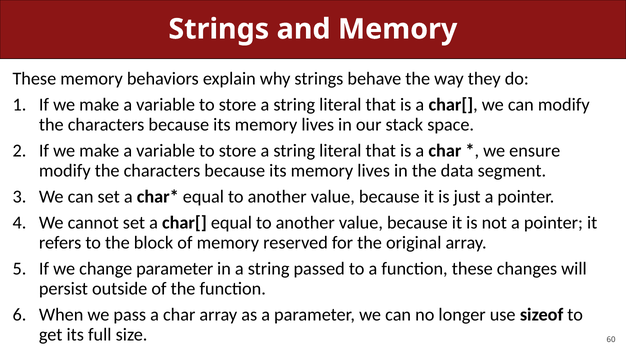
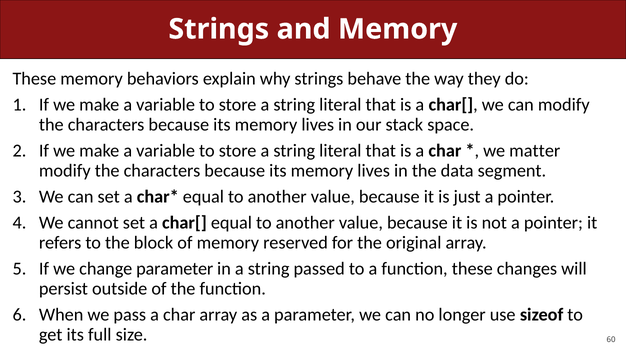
ensure: ensure -> matter
